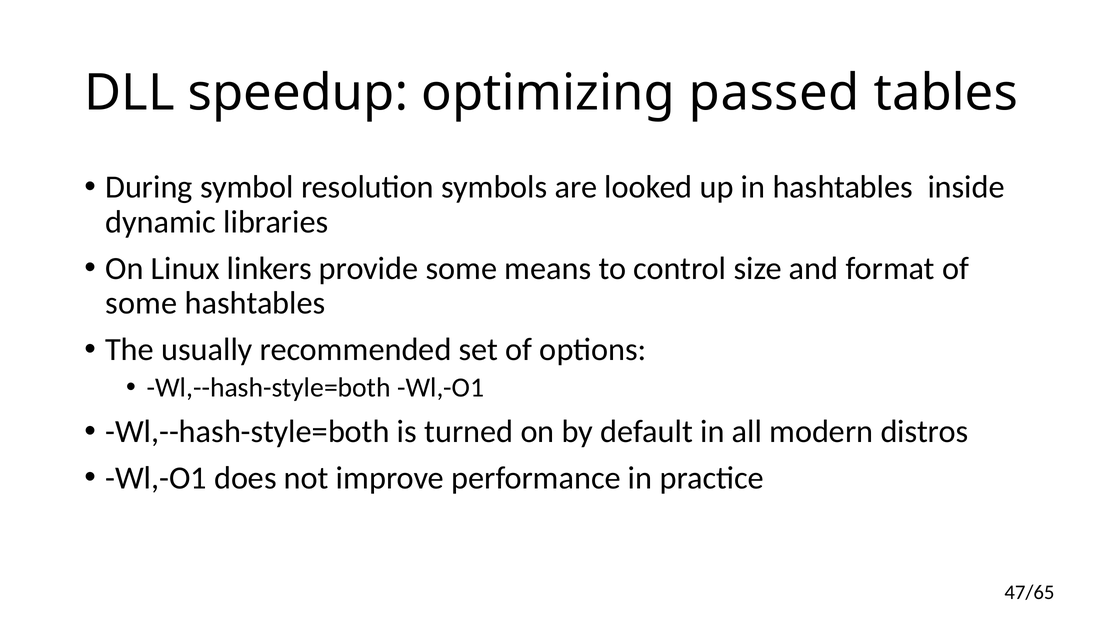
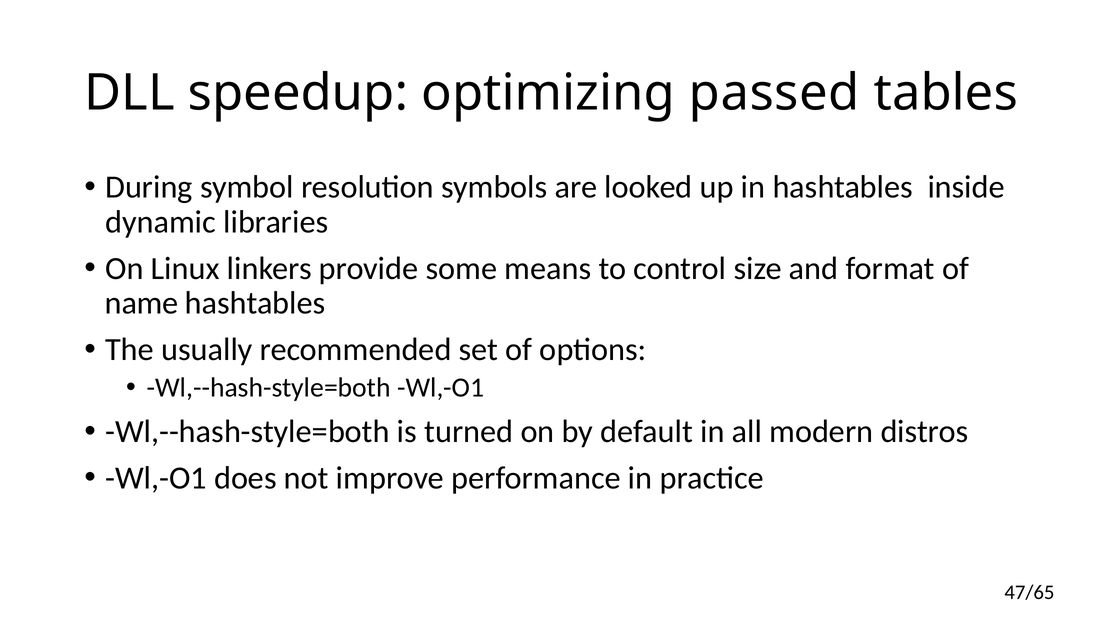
some at (141, 303): some -> name
